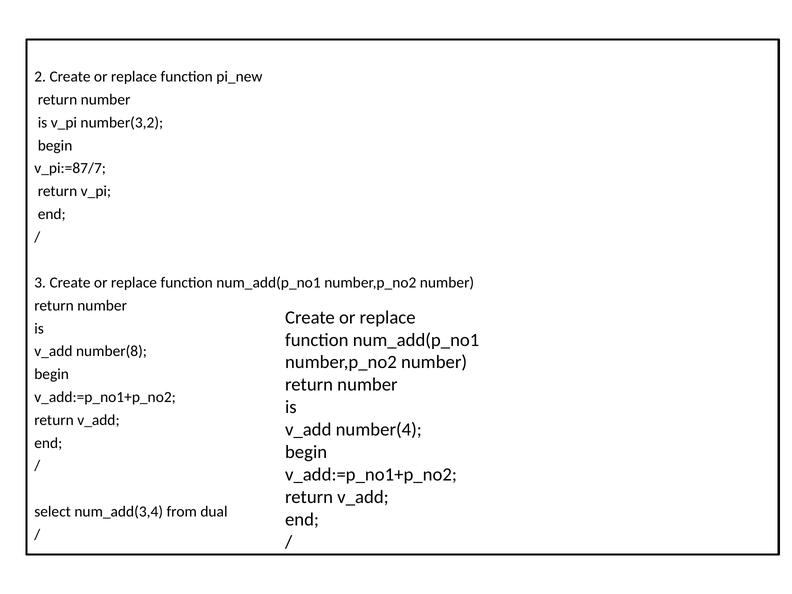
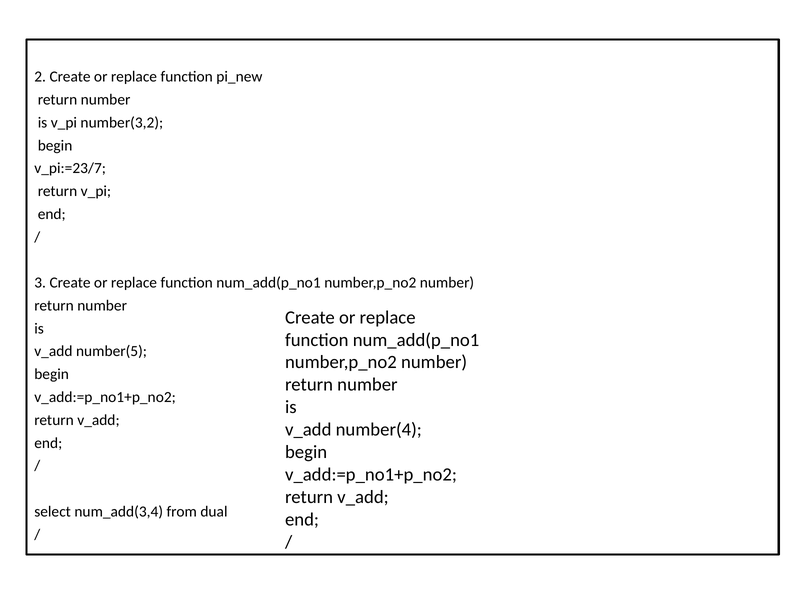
v_pi:=87/7: v_pi:=87/7 -> v_pi:=23/7
number(8: number(8 -> number(5
